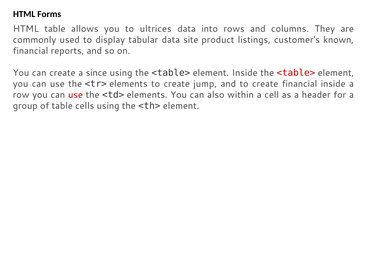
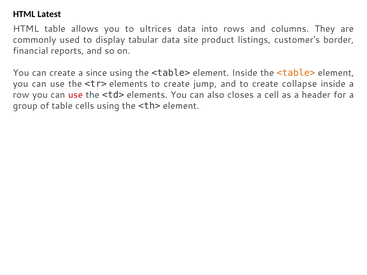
Forms: Forms -> Latest
known: known -> border
<table> at (296, 73) colour: red -> orange
create financial: financial -> collapse
within: within -> closes
